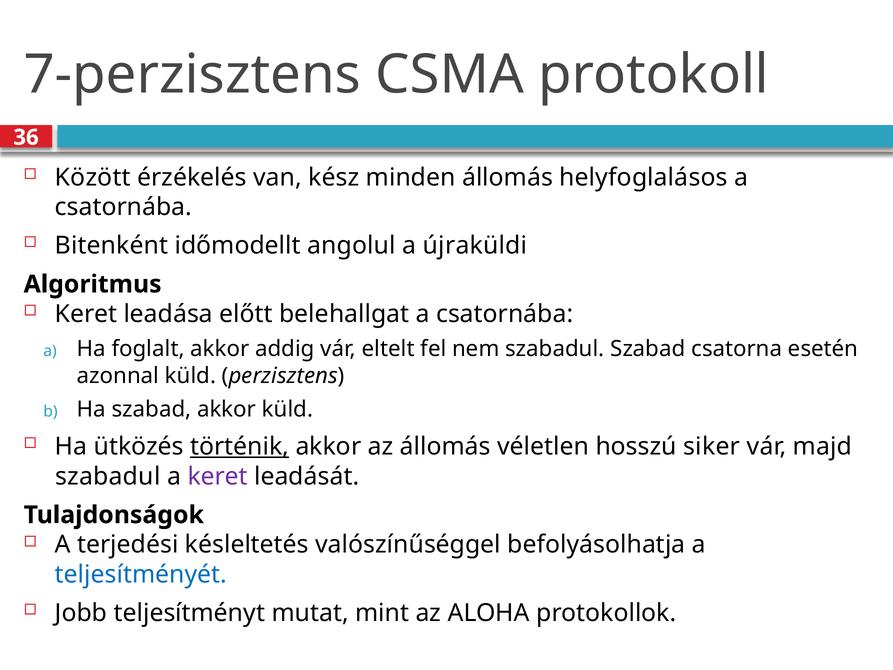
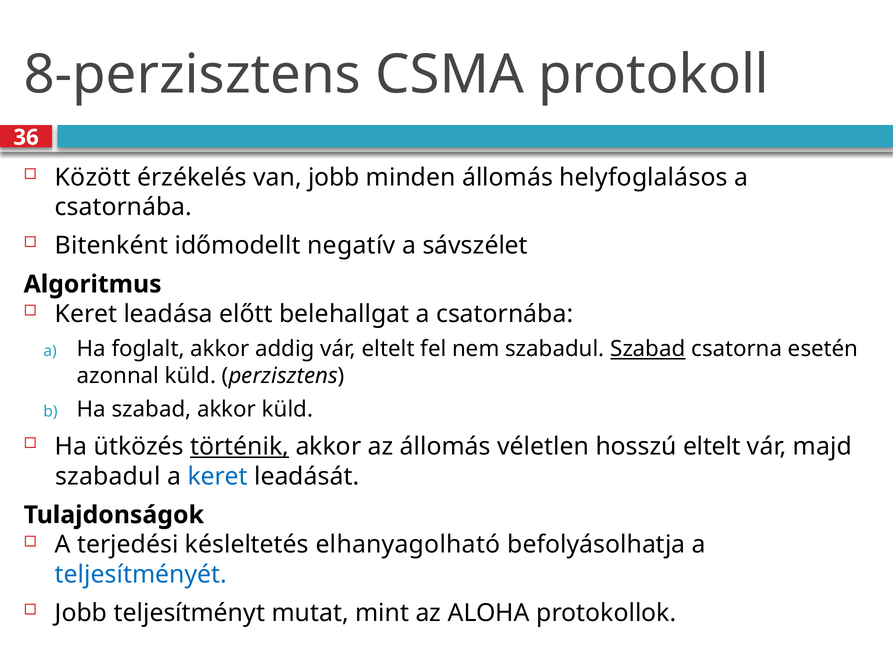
7-perzisztens: 7-perzisztens -> 8-perzisztens
van kész: kész -> jobb
angolul: angolul -> negatív
újraküldi: újraküldi -> sávszélet
Szabad at (648, 349) underline: none -> present
hosszú siker: siker -> eltelt
keret at (218, 476) colour: purple -> blue
valószínűséggel: valószínűséggel -> elhanyagolható
